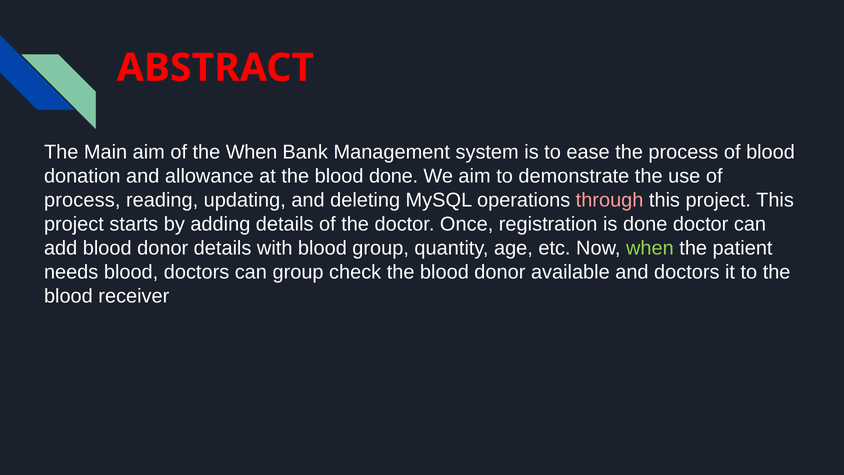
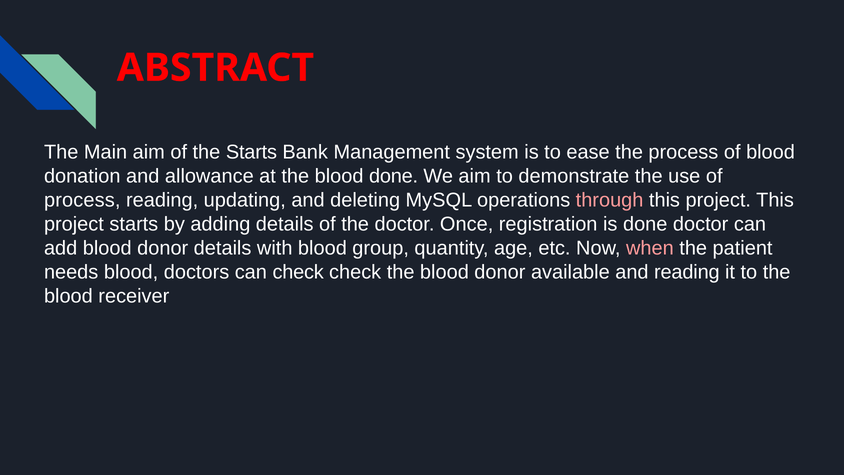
the When: When -> Starts
when at (650, 248) colour: light green -> pink
can group: group -> check
and doctors: doctors -> reading
